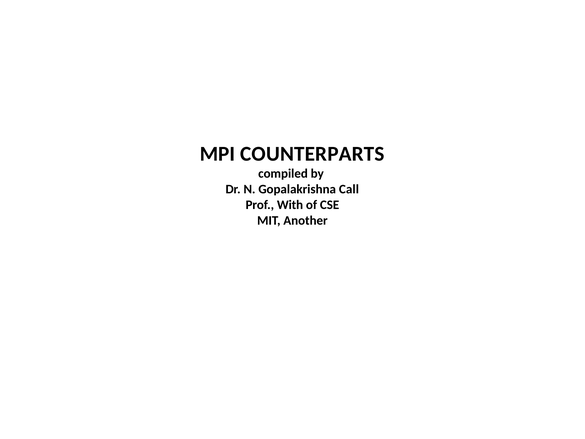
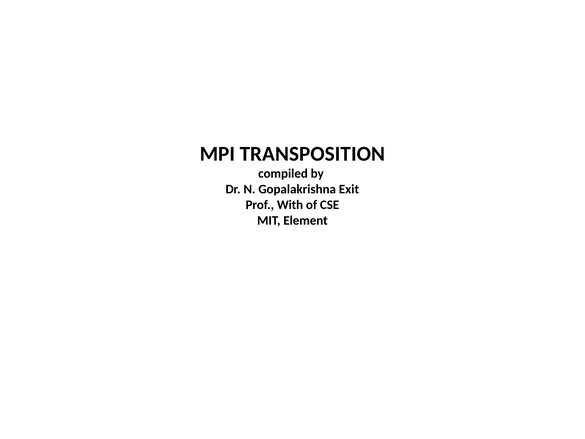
COUNTERPARTS: COUNTERPARTS -> TRANSPOSITION
Call: Call -> Exit
Another: Another -> Element
